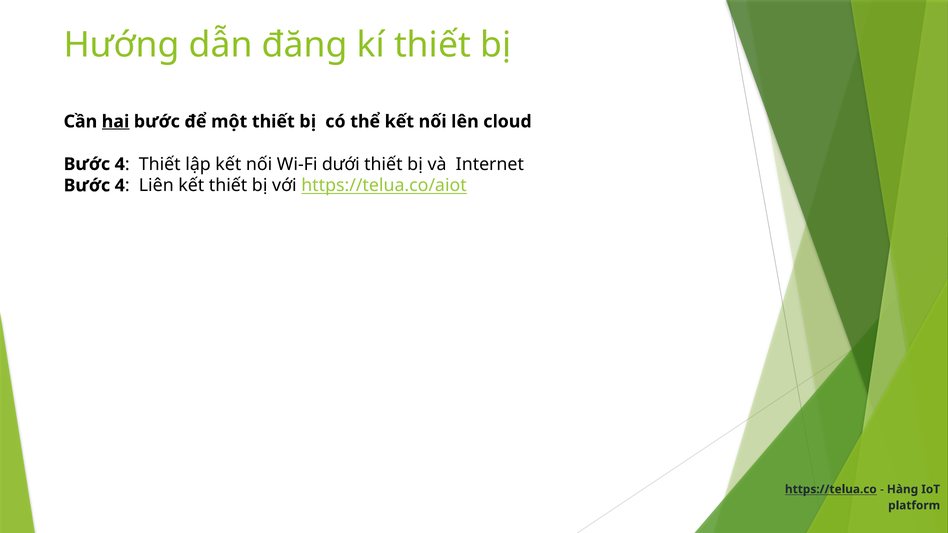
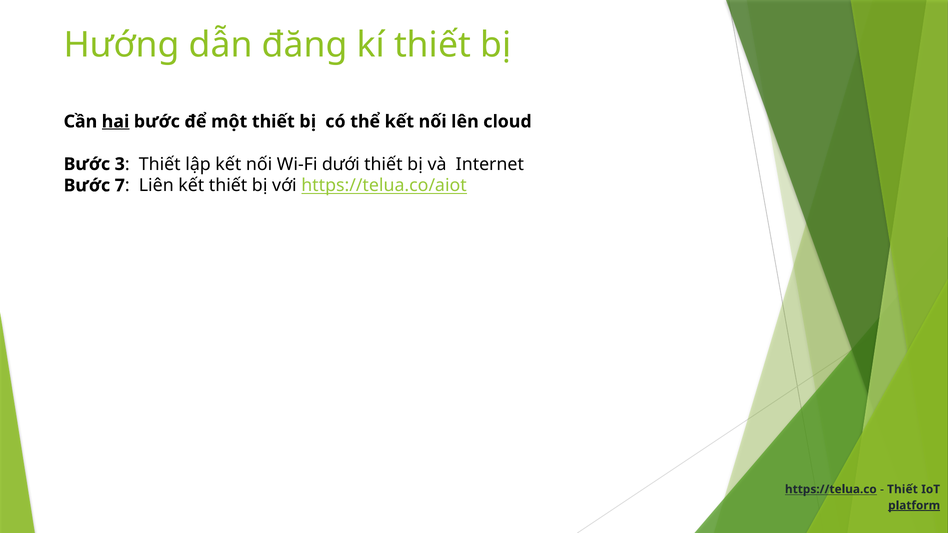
4 at (120, 164): 4 -> 3
4 at (120, 186): 4 -> 7
Hàng at (903, 490): Hàng -> Thiết
platform underline: none -> present
